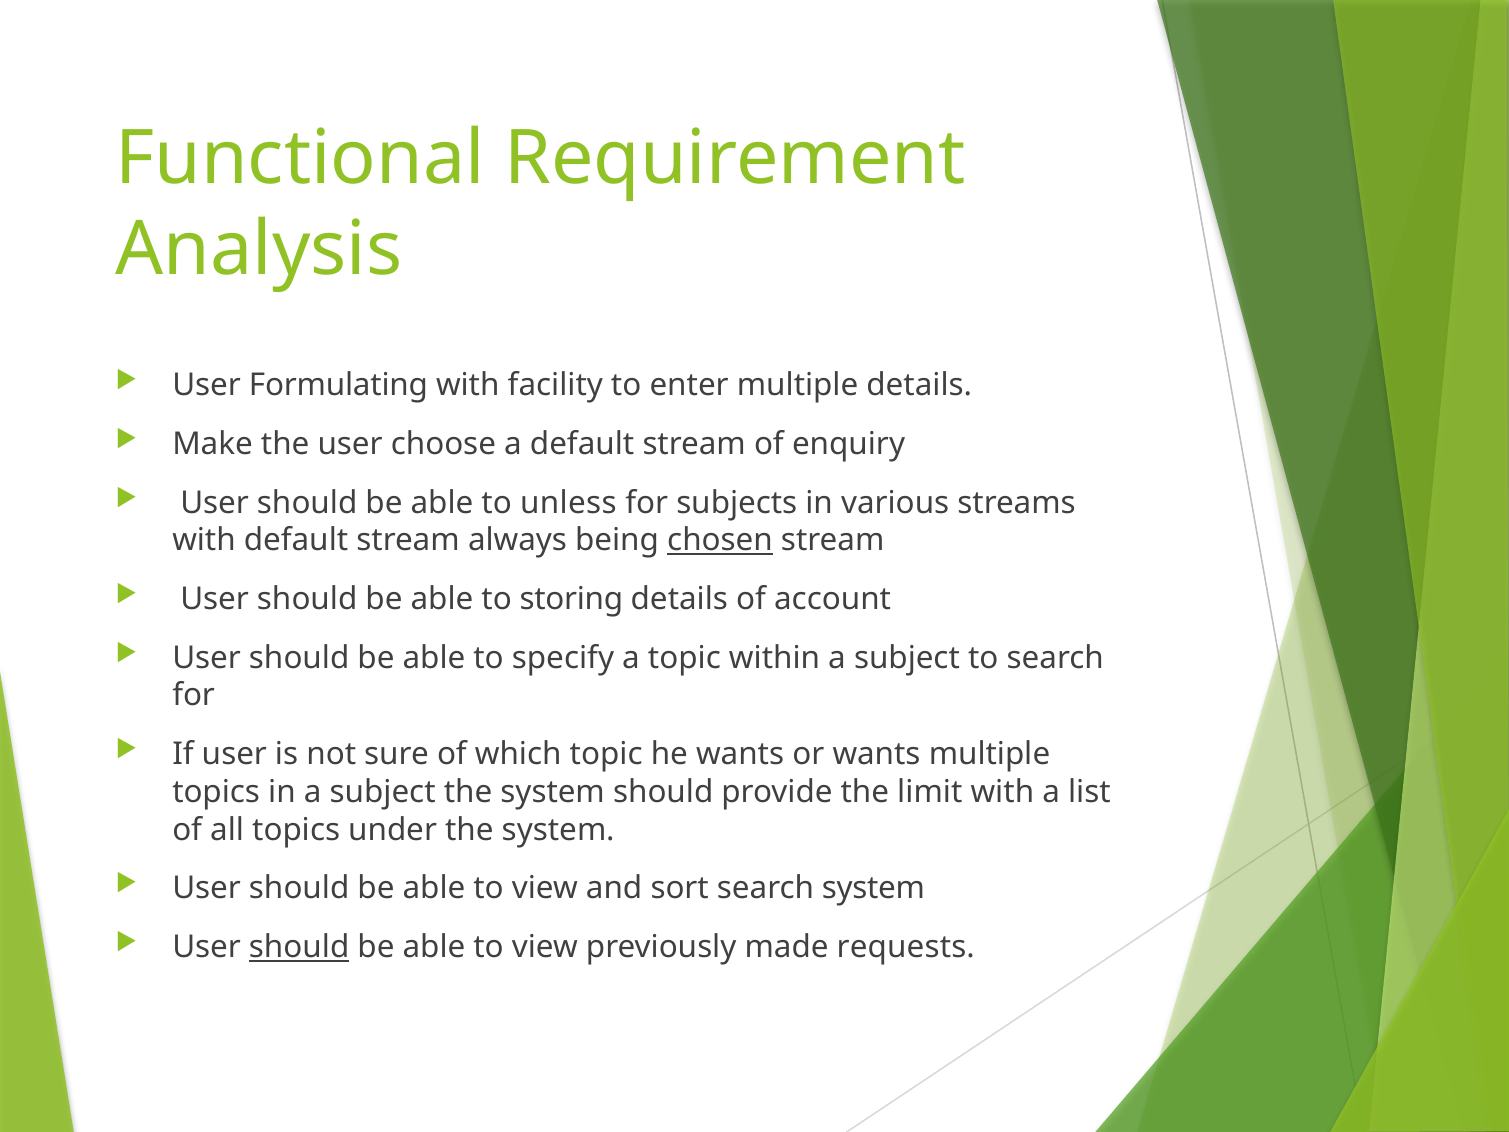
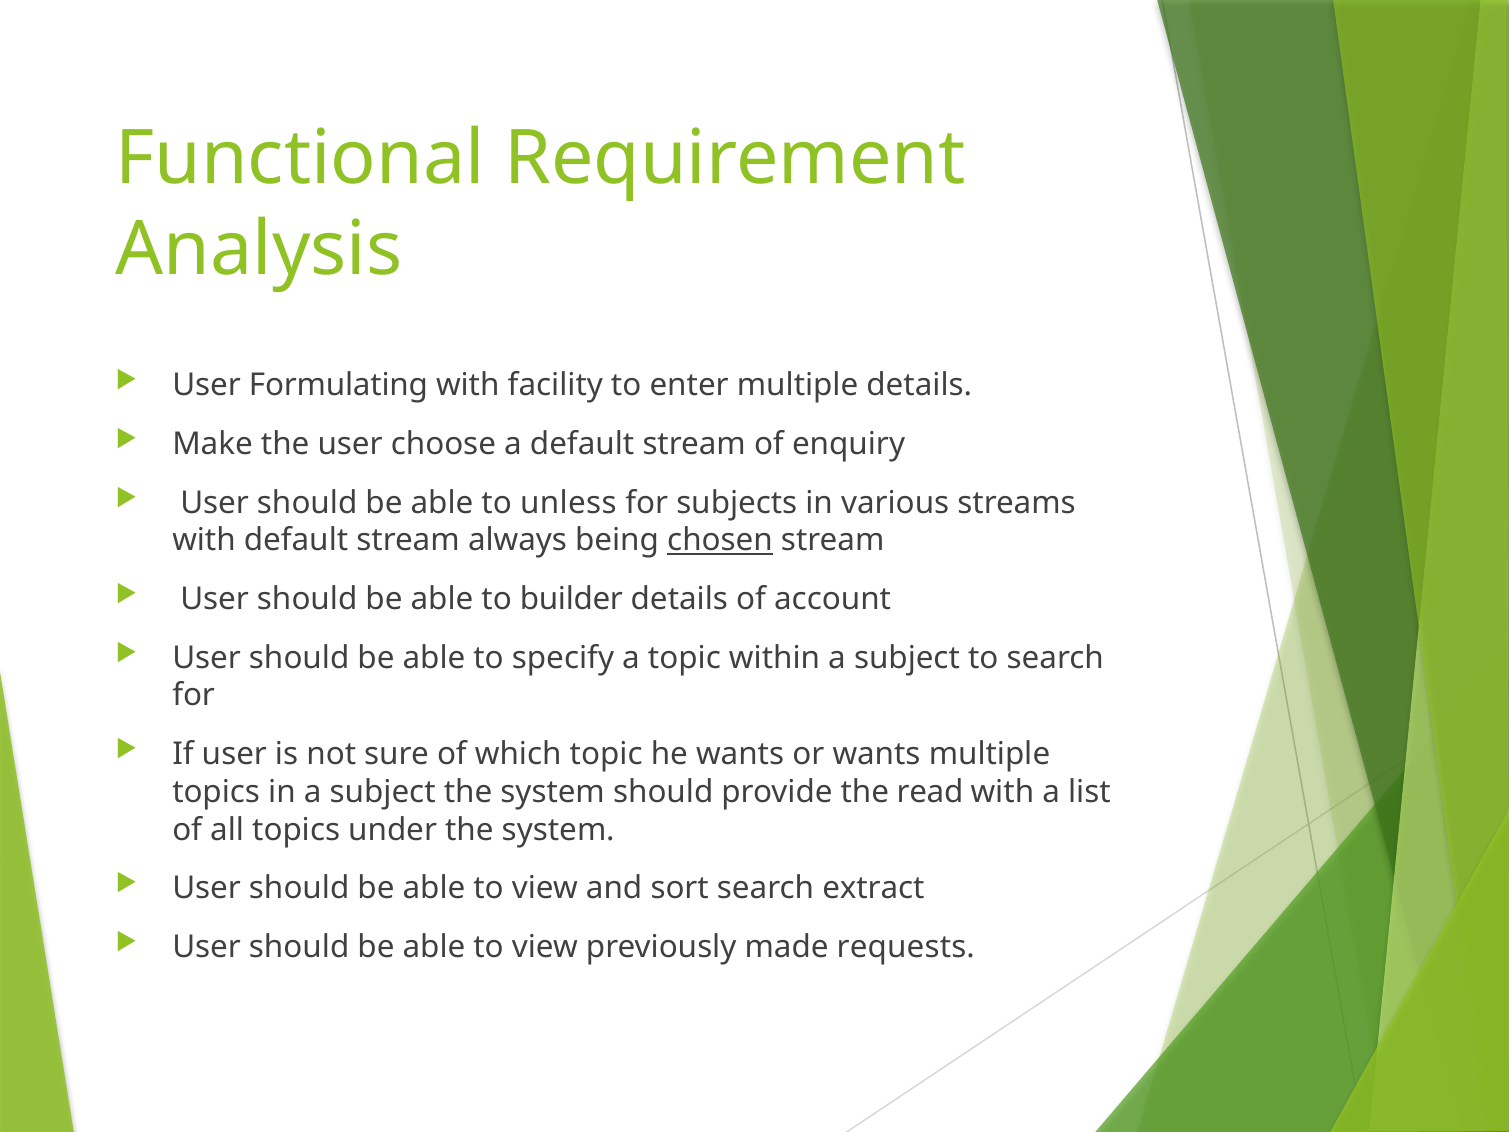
storing: storing -> builder
limit: limit -> read
search system: system -> extract
should at (299, 947) underline: present -> none
